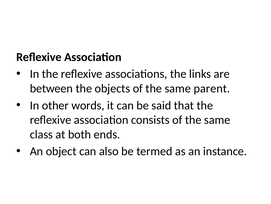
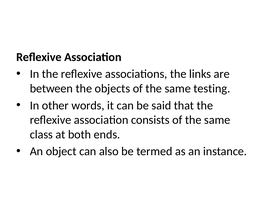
parent: parent -> testing
